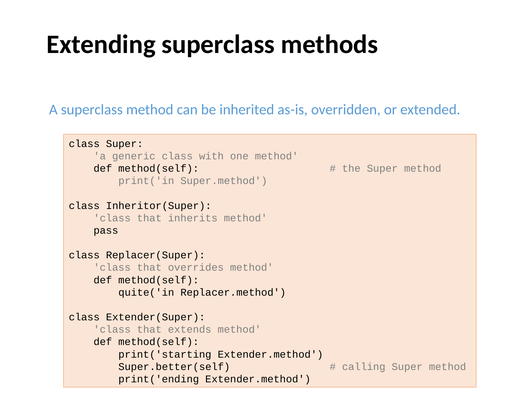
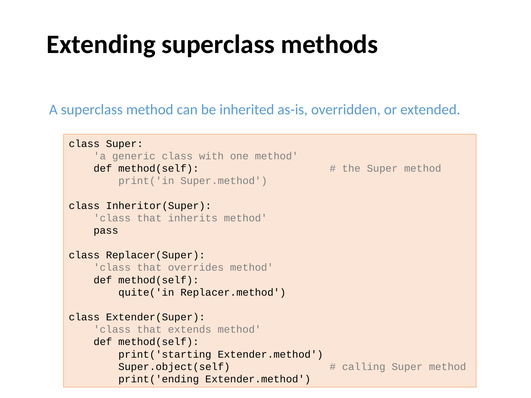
Super.better(self: Super.better(self -> Super.object(self
